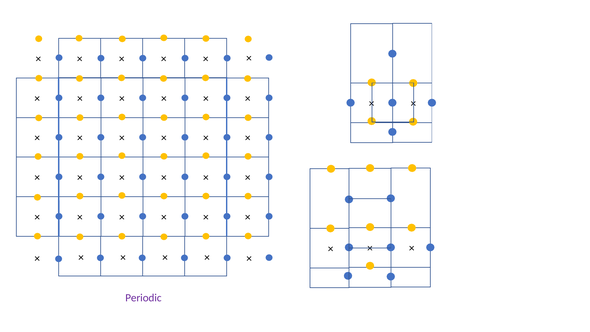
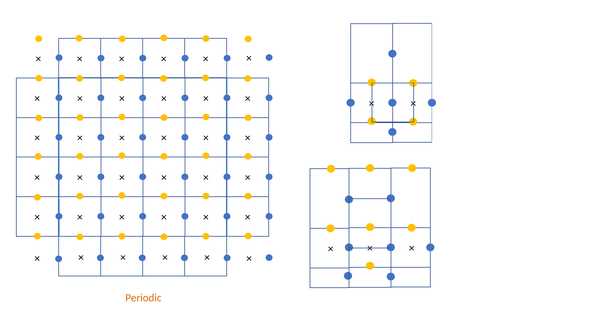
Periodic colour: purple -> orange
